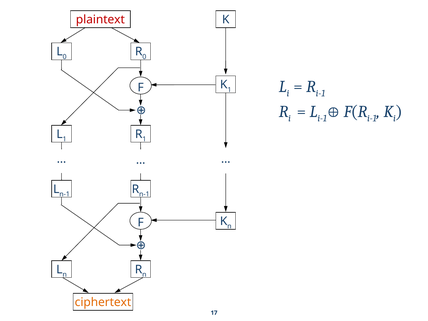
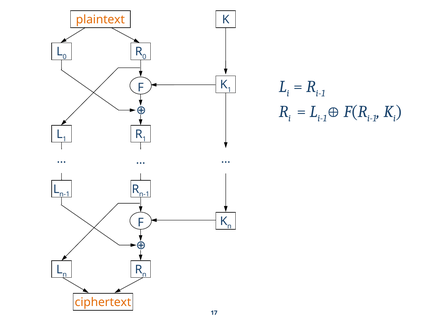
plaintext colour: red -> orange
